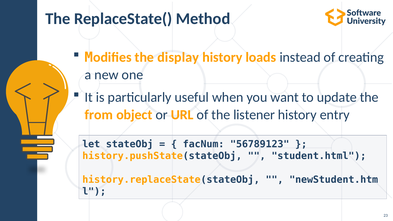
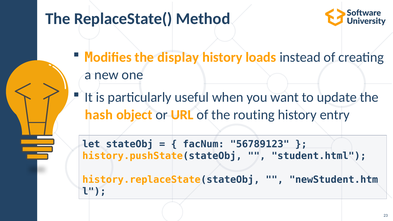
from: from -> hash
listener: listener -> routing
